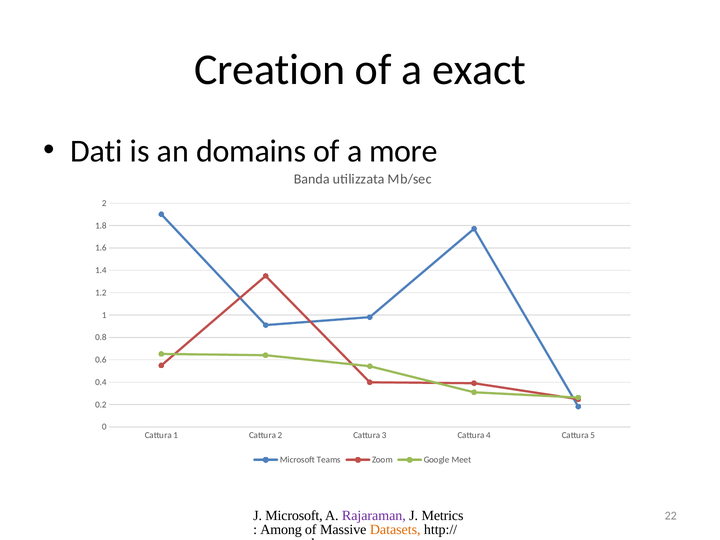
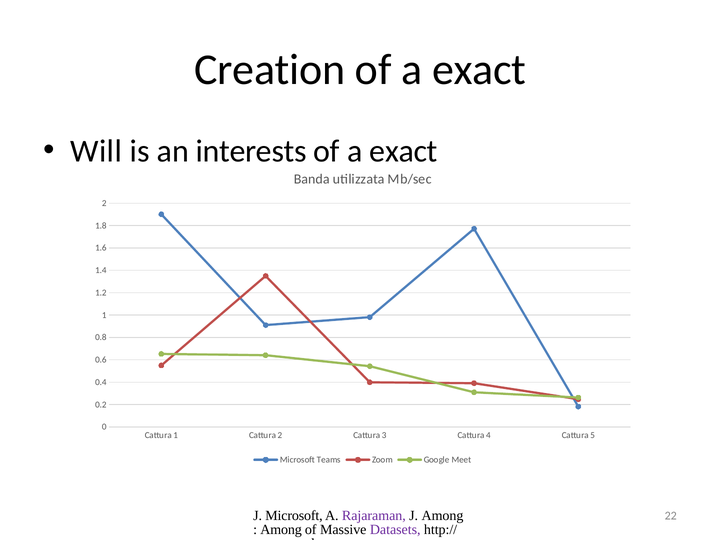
Dati: Dati -> Will
domains: domains -> interests
more at (403, 151): more -> exact
J Metrics: Metrics -> Among
Datasets colour: orange -> purple
